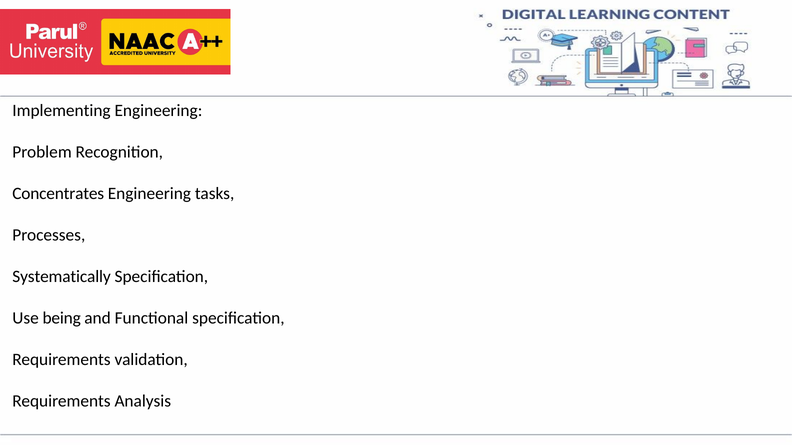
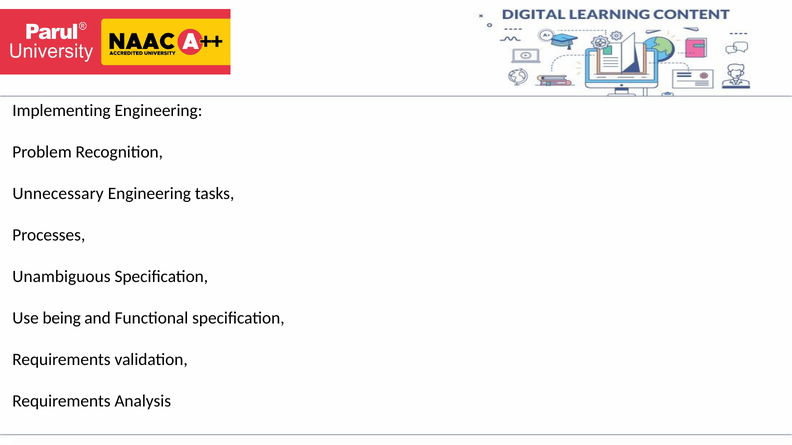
Concentrates: Concentrates -> Unnecessary
Systematically: Systematically -> Unambiguous
